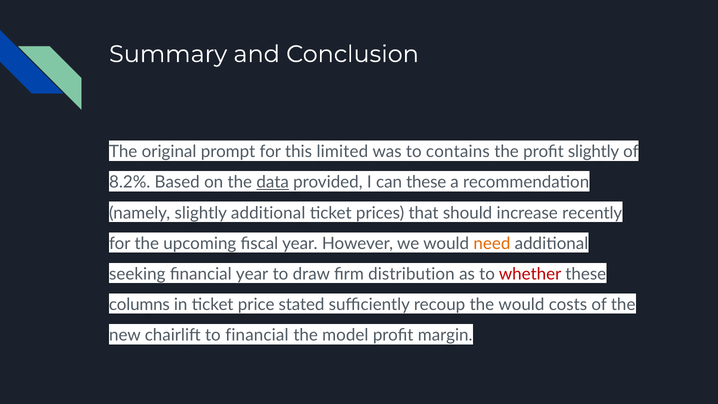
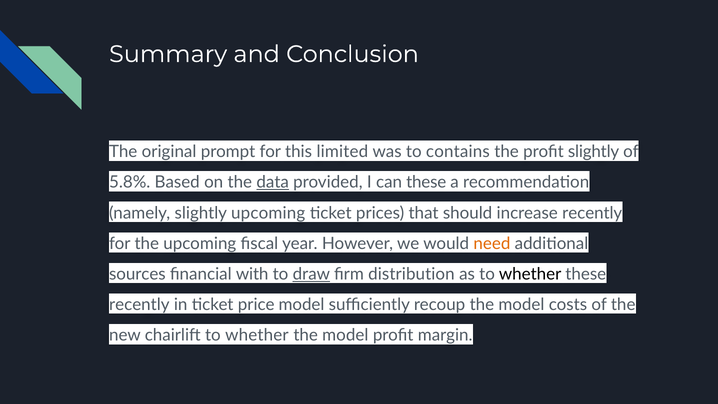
8.2%: 8.2% -> 5.8%
slightly additional: additional -> upcoming
seeking: seeking -> sources
financial year: year -> with
draw underline: none -> present
whether at (530, 274) colour: red -> black
columns at (139, 304): columns -> recently
price stated: stated -> model
recoup the would: would -> model
chairlift to financial: financial -> whether
